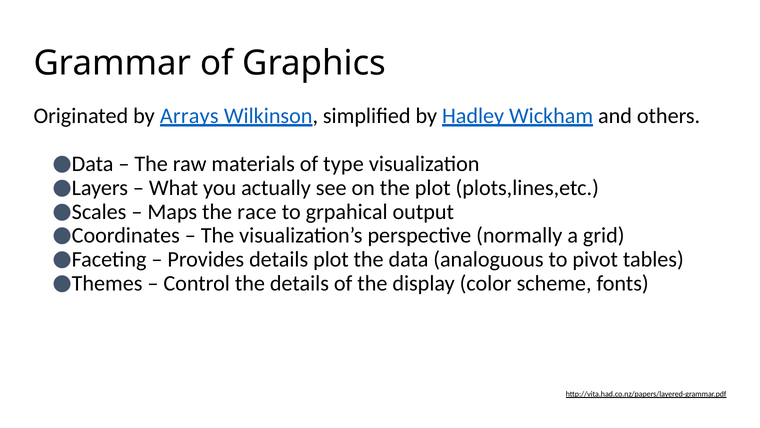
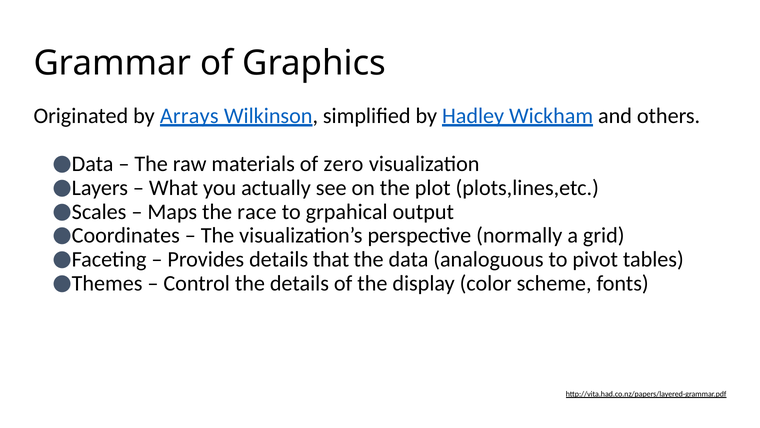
type: type -> zero
details plot: plot -> that
